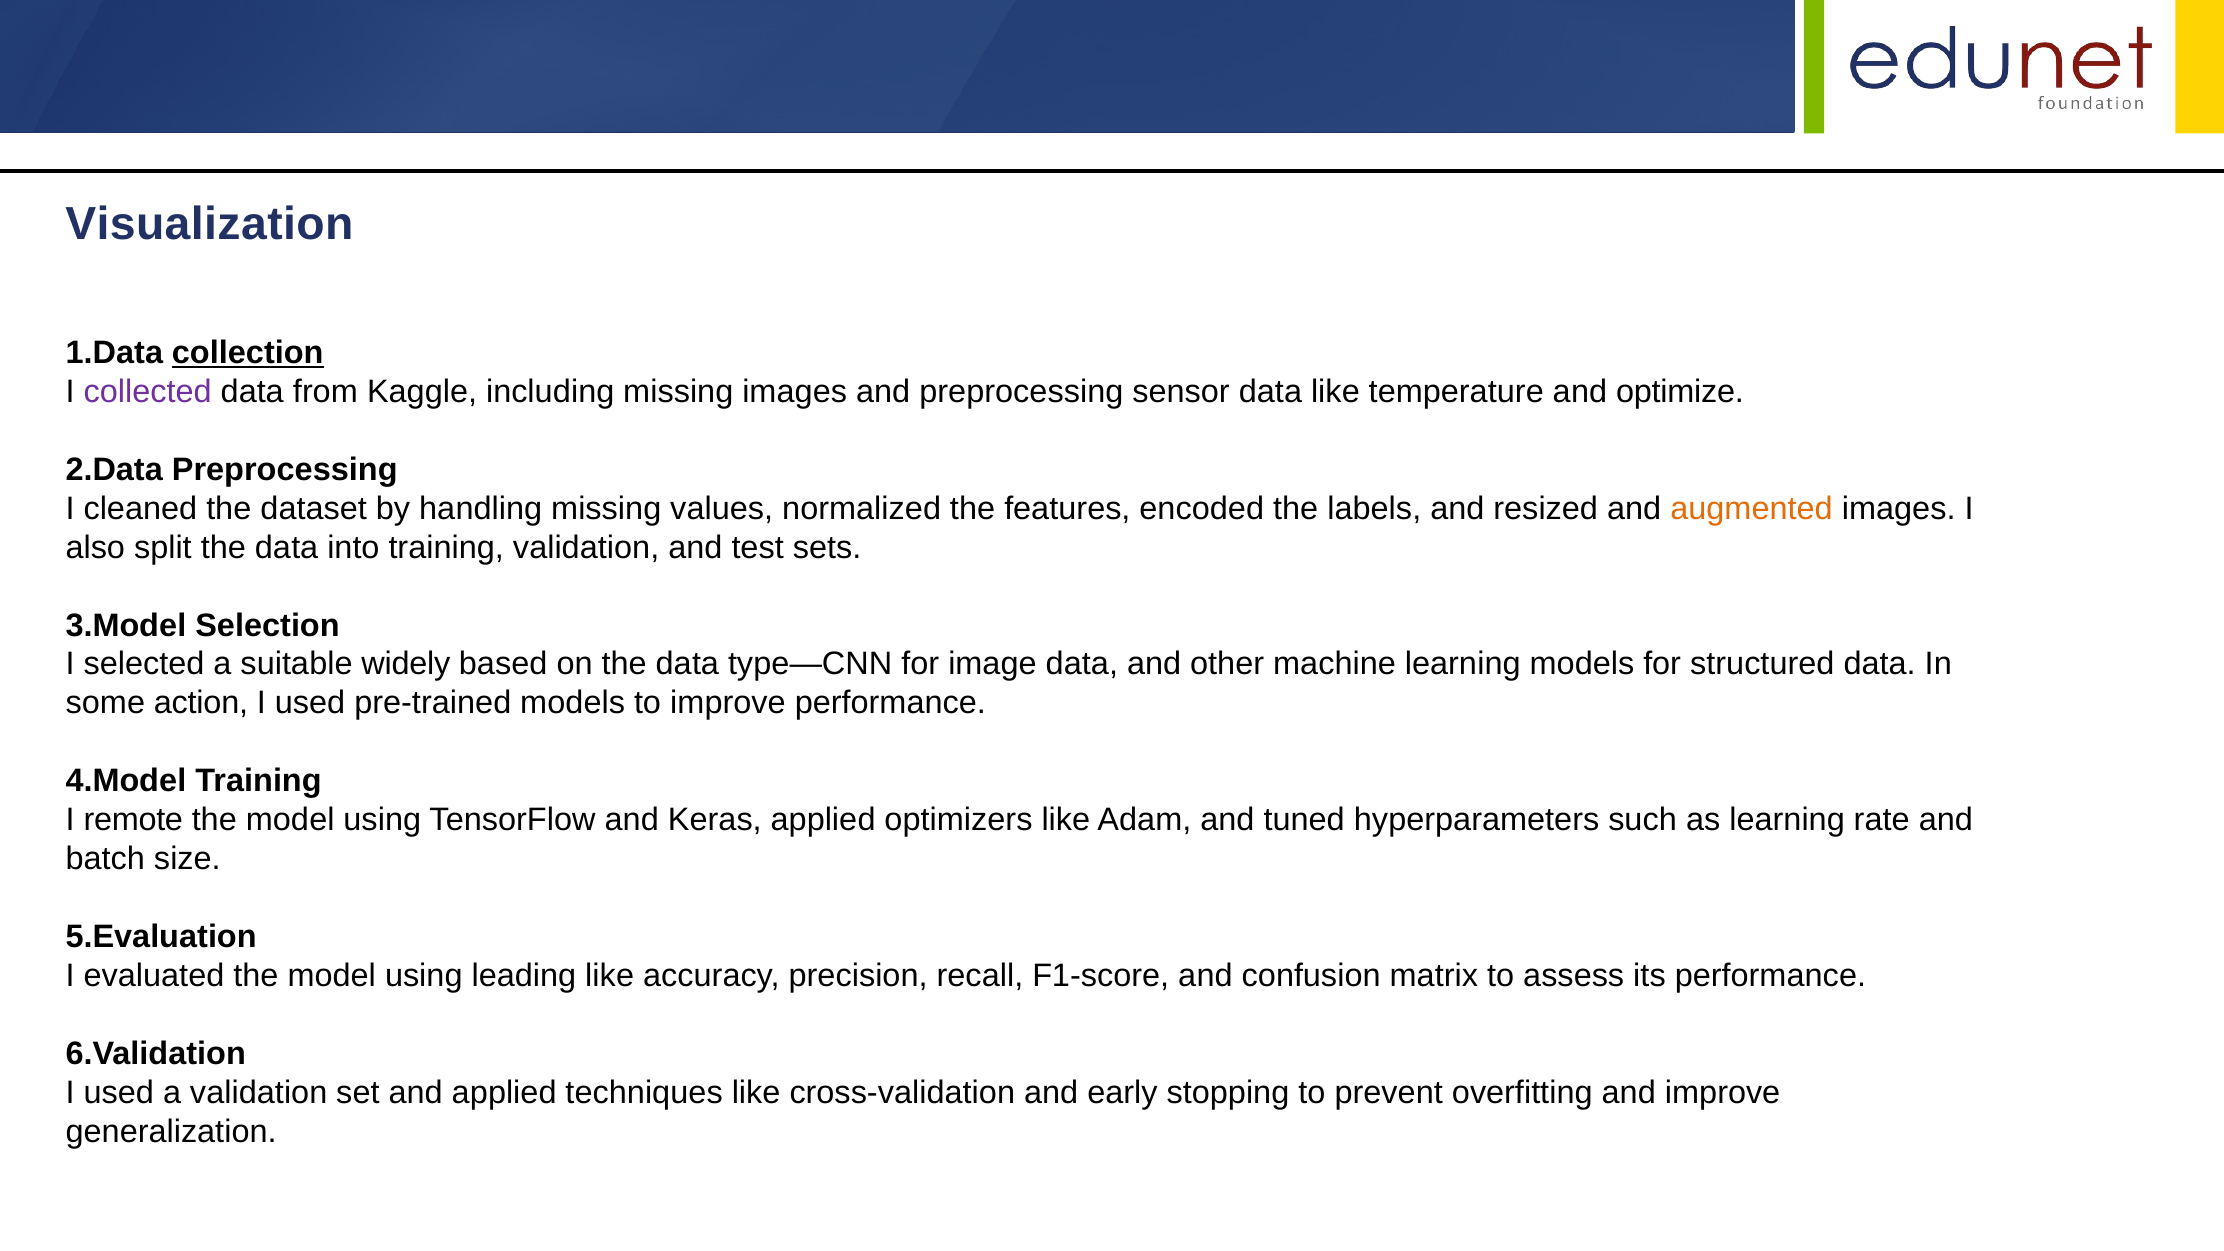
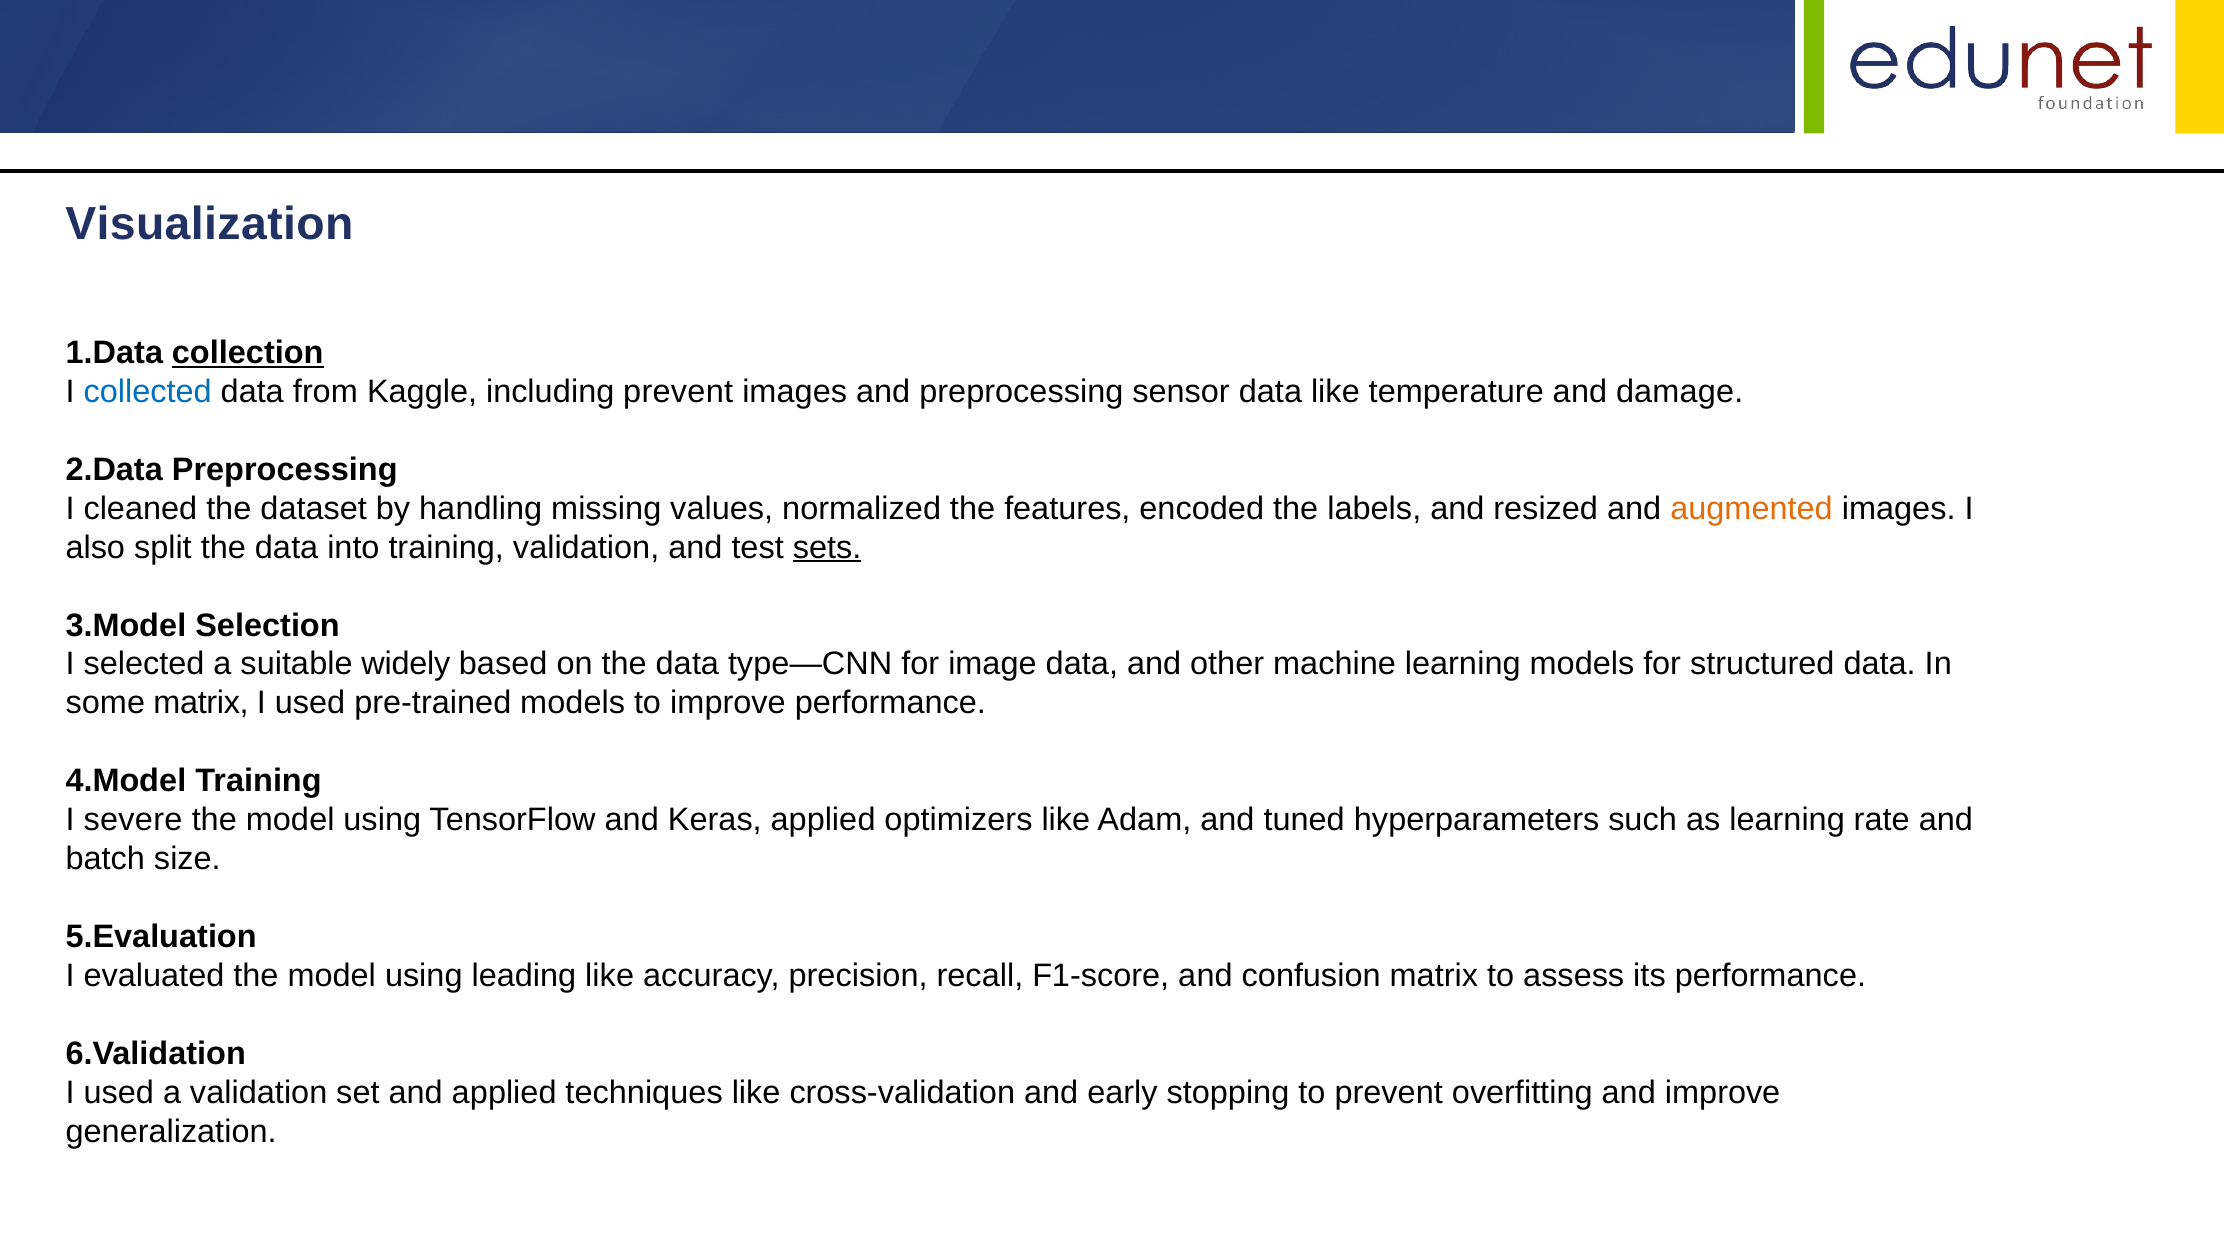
collected colour: purple -> blue
including missing: missing -> prevent
optimize: optimize -> damage
sets underline: none -> present
some action: action -> matrix
remote: remote -> severe
